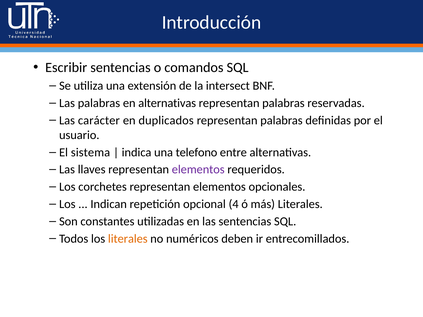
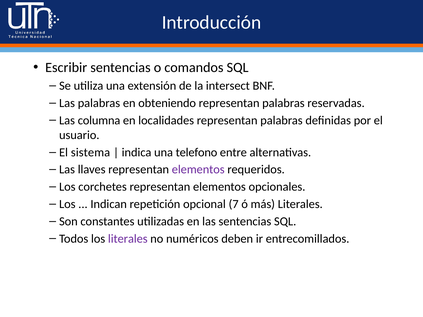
en alternativas: alternativas -> obteniendo
carácter: carácter -> columna
duplicados: duplicados -> localidades
4: 4 -> 7
literales at (128, 239) colour: orange -> purple
